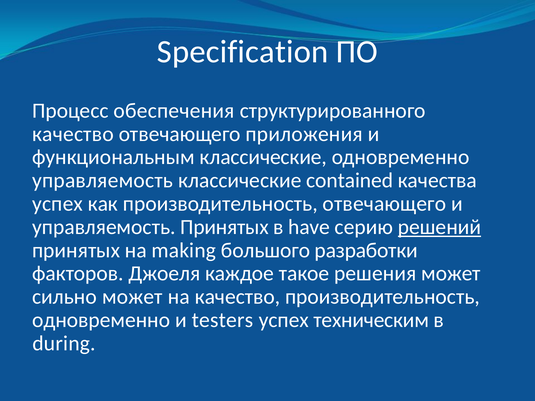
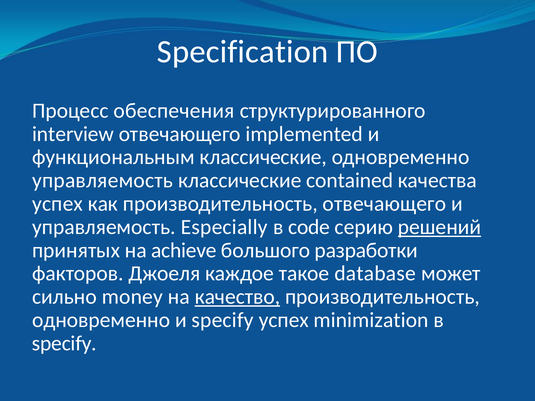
качество at (73, 134): качество -> interview
приложения: приложения -> implemented
управляемость Принятых: Принятых -> Especially
have: have -> code
making: making -> achieve
решения: решения -> database
сильно может: может -> money
качество at (237, 297) underline: none -> present
и testers: testers -> specify
техническим: техническим -> minimization
during at (64, 343): during -> specify
